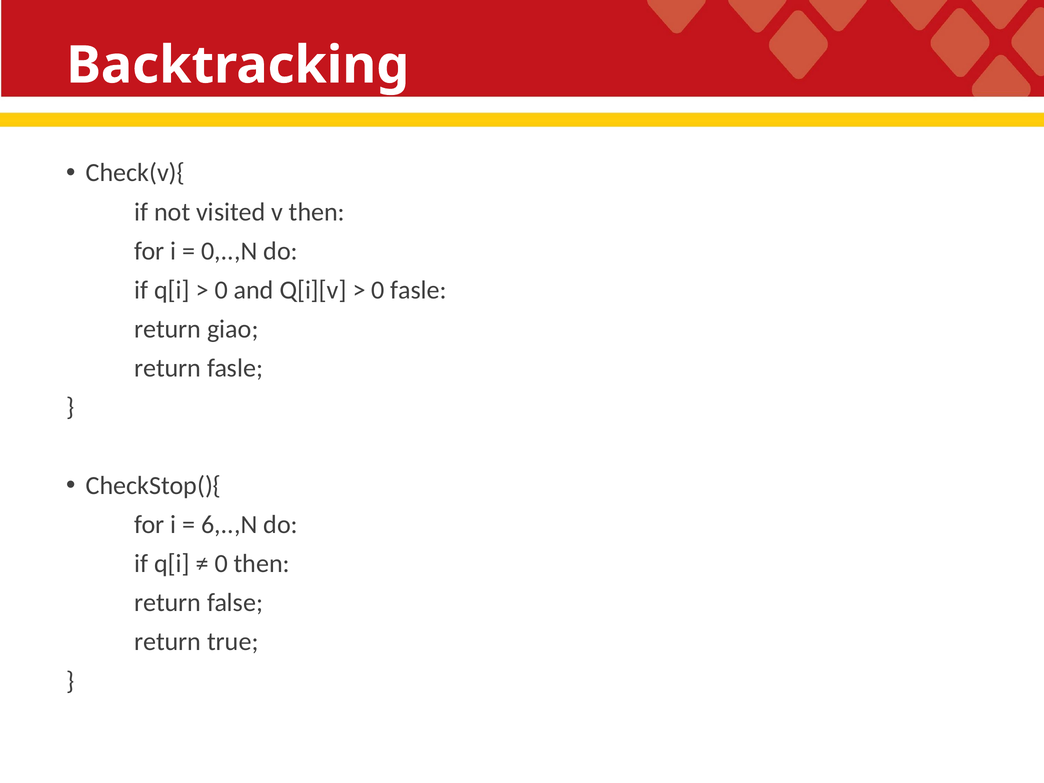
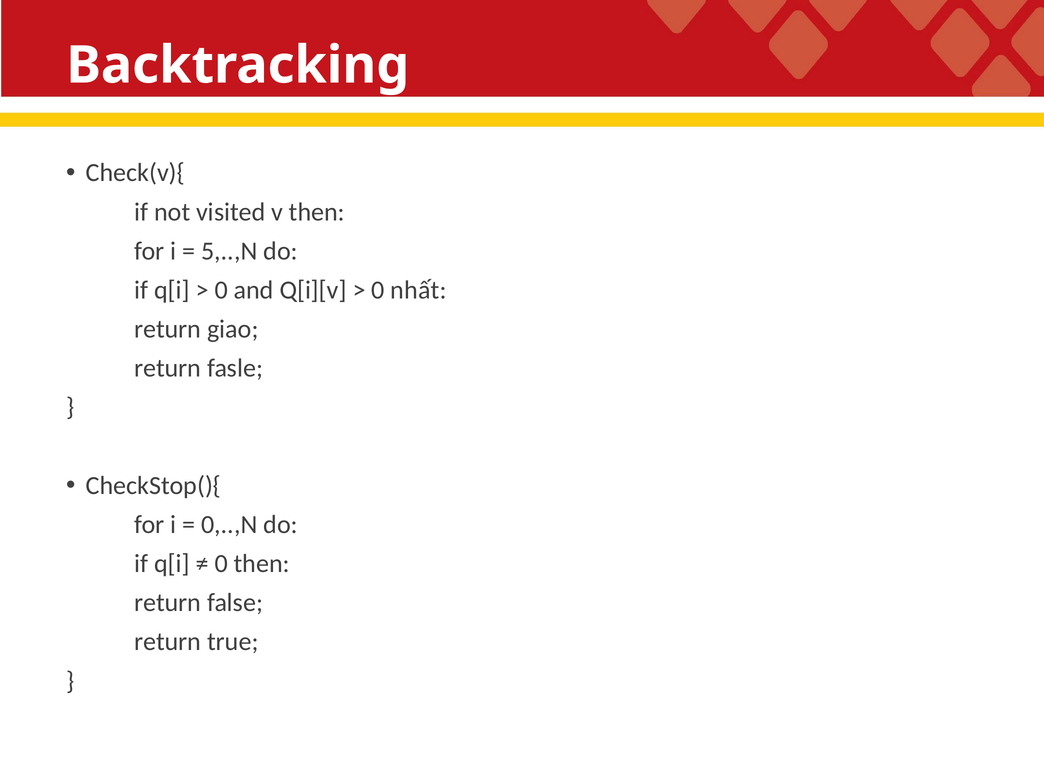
0,..,N: 0,..,N -> 5,..,N
0 fasle: fasle -> nhất
6,..,N: 6,..,N -> 0,..,N
